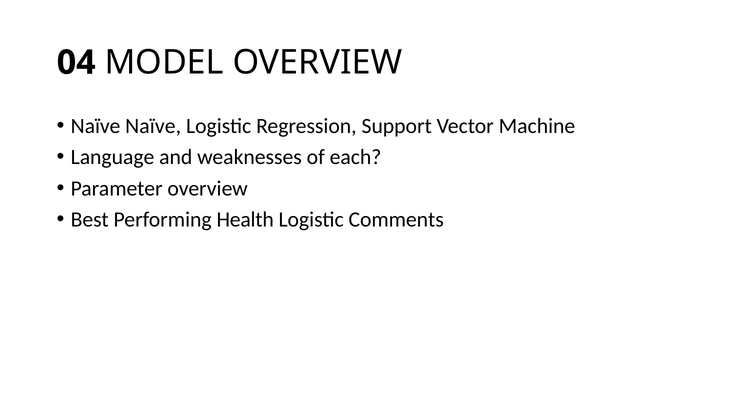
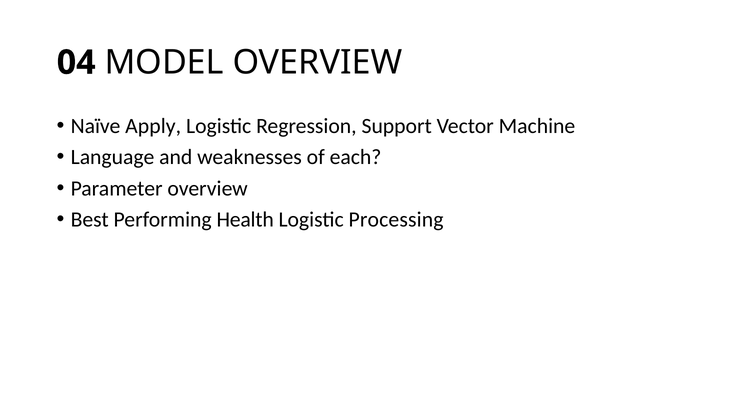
Naïve Naïve: Naïve -> Apply
Comments: Comments -> Processing
